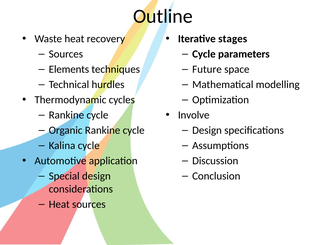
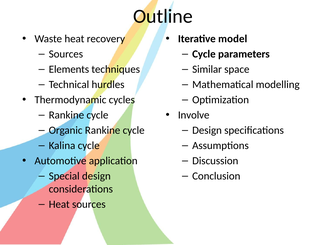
stages: stages -> model
Future: Future -> Similar
